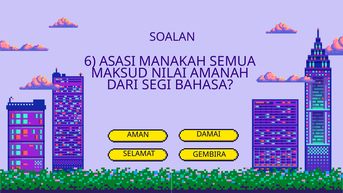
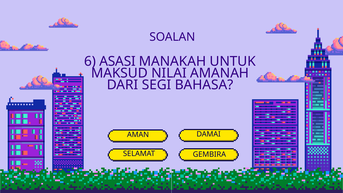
SEMUA: SEMUA -> UNTUK
